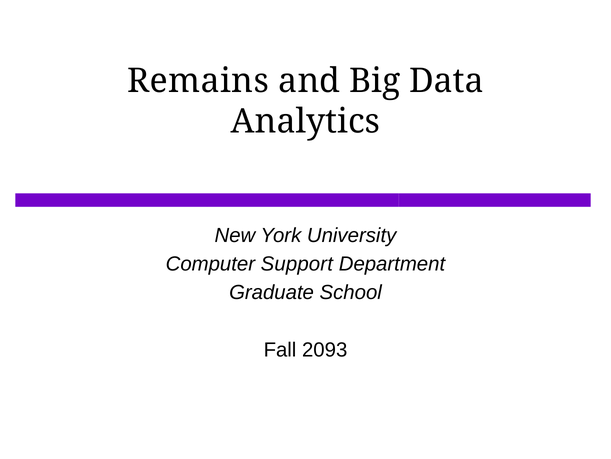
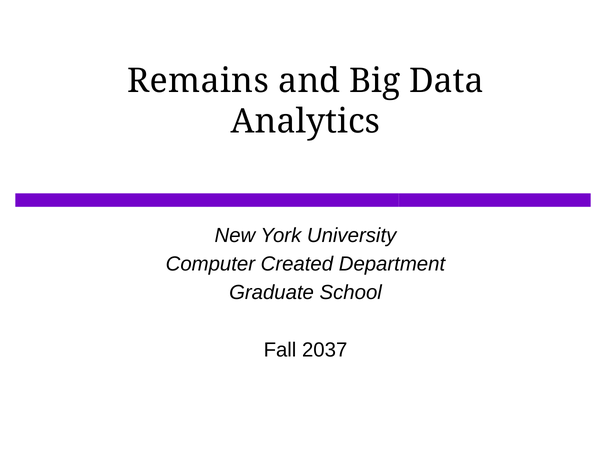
Support: Support -> Created
2093: 2093 -> 2037
